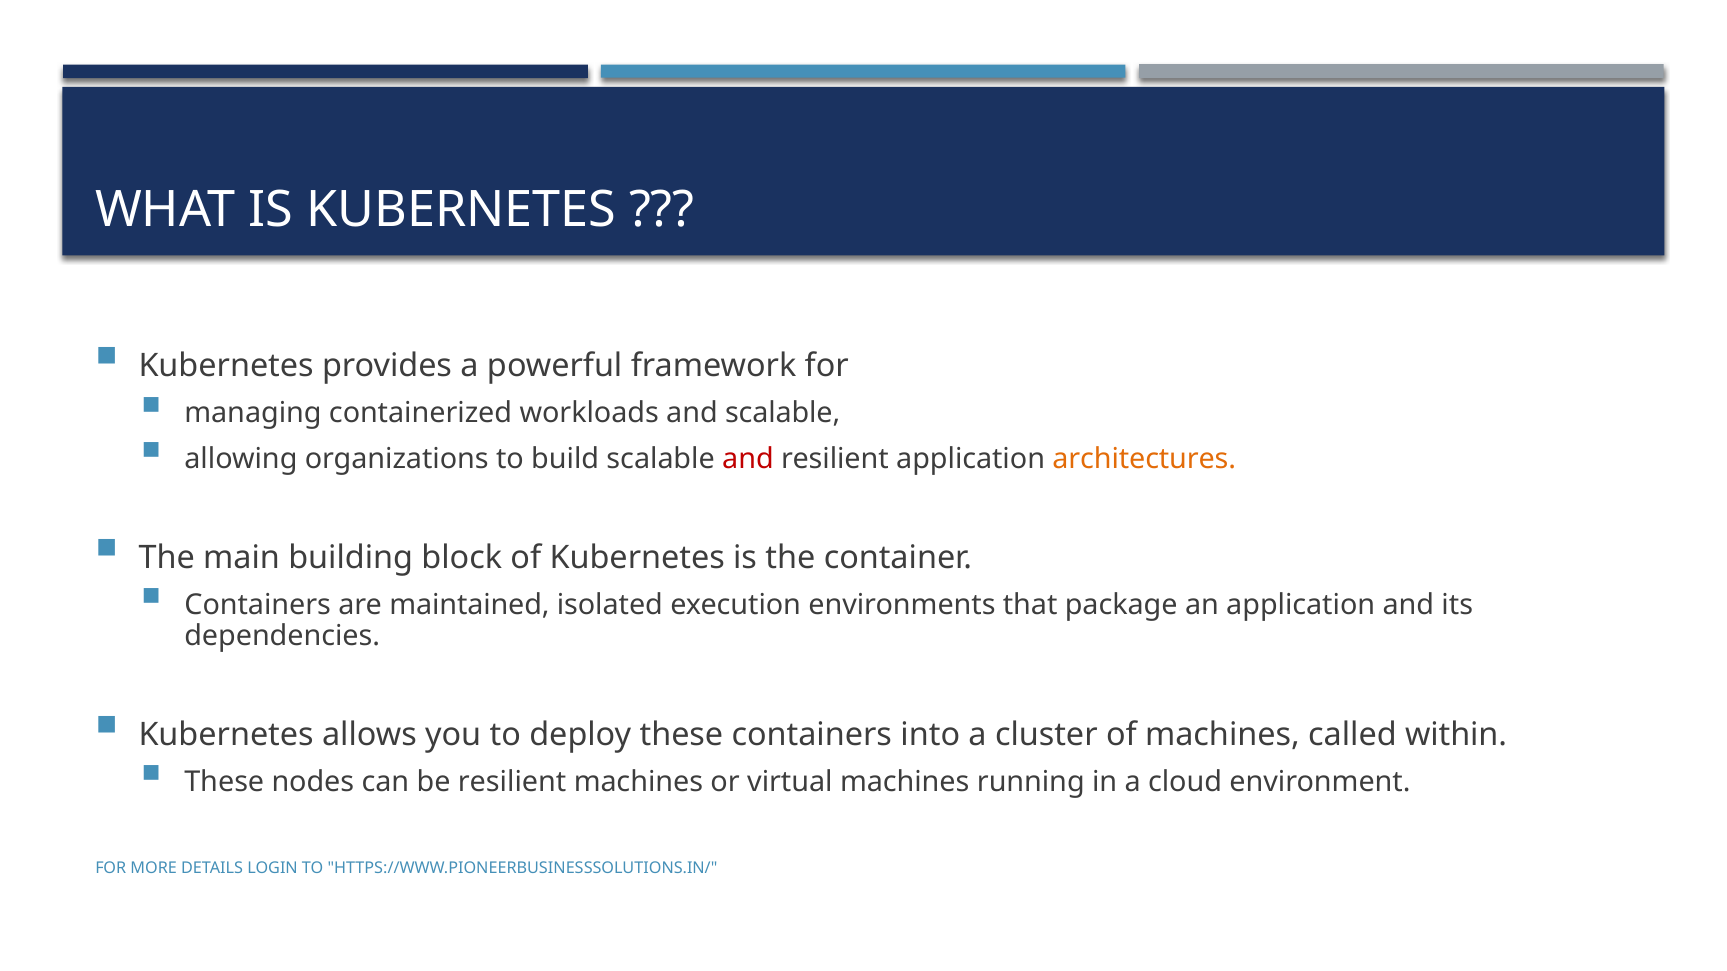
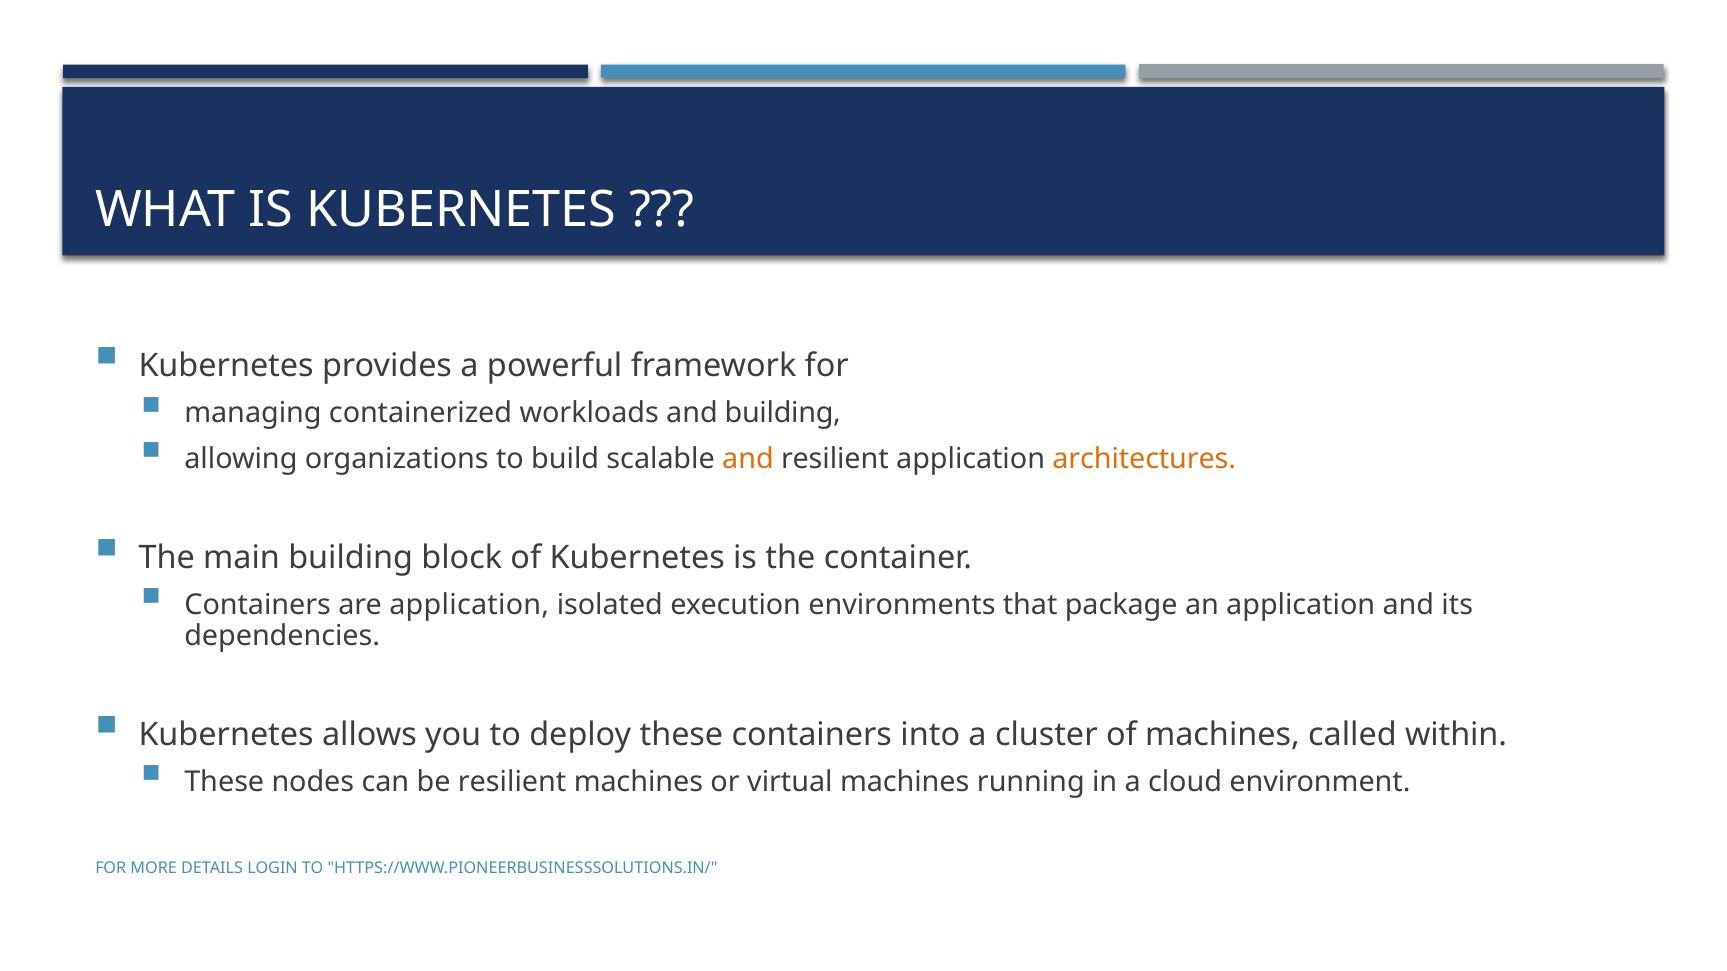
and scalable: scalable -> building
and at (748, 460) colour: red -> orange
are maintained: maintained -> application
